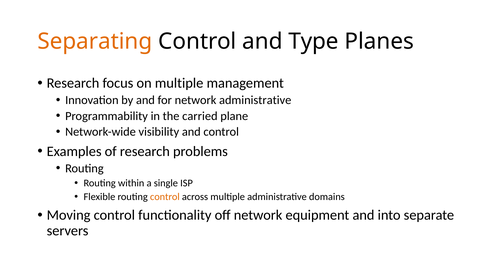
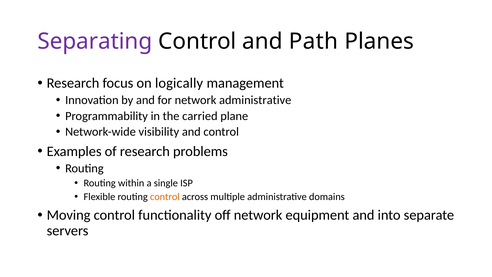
Separating colour: orange -> purple
Type: Type -> Path
on multiple: multiple -> logically
